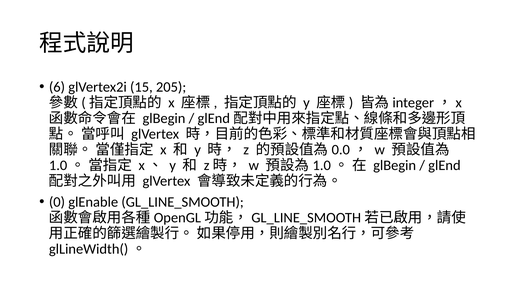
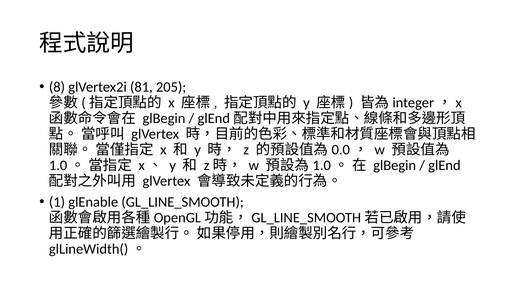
6: 6 -> 8
15: 15 -> 81
0: 0 -> 1
